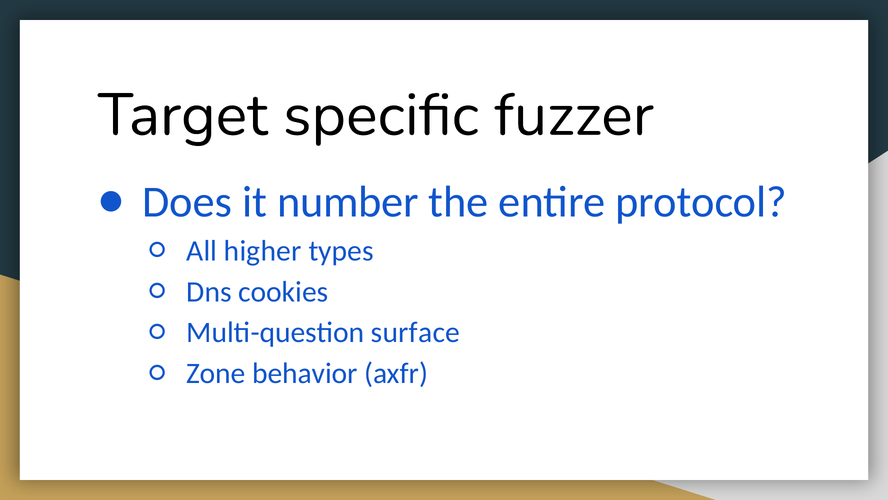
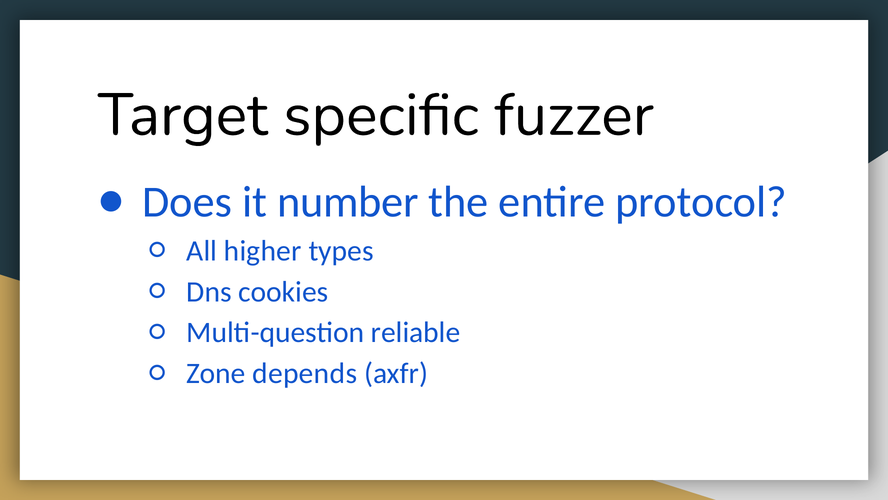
surface: surface -> reliable
behavior: behavior -> depends
